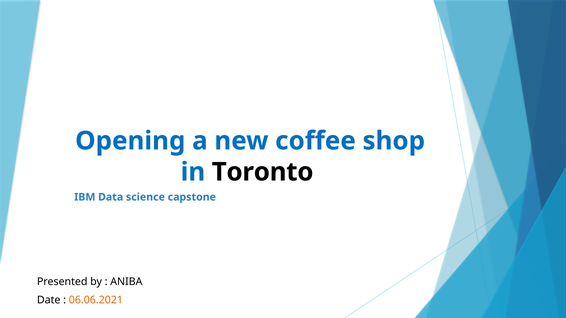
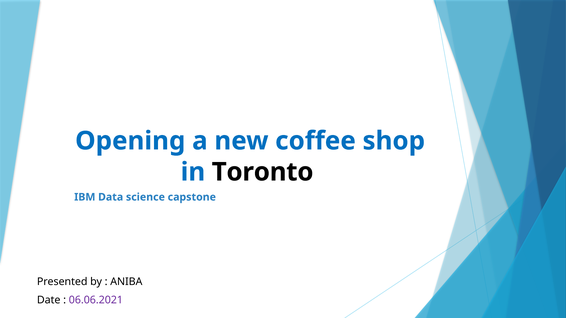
06.06.2021 colour: orange -> purple
